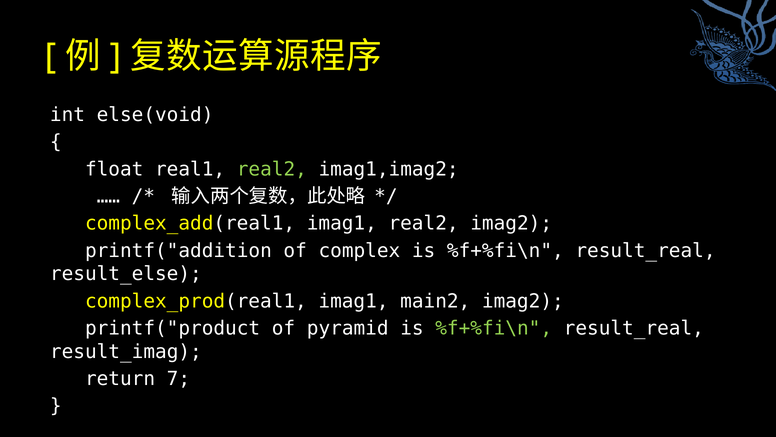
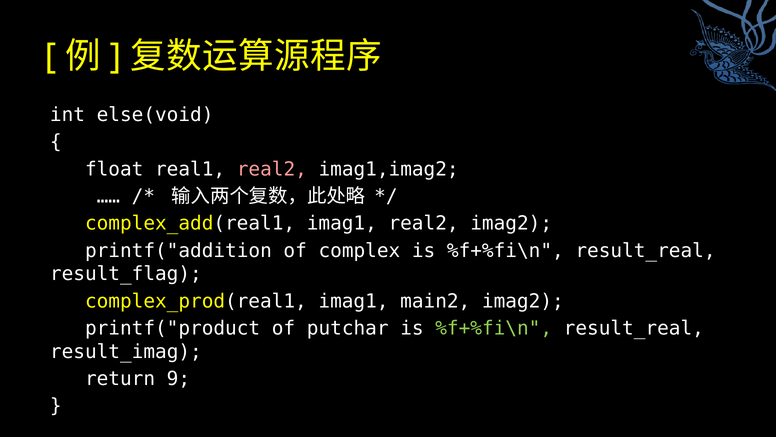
real2 at (272, 169) colour: light green -> pink
result_else: result_else -> result_flag
pyramid: pyramid -> putchar
7: 7 -> 9
